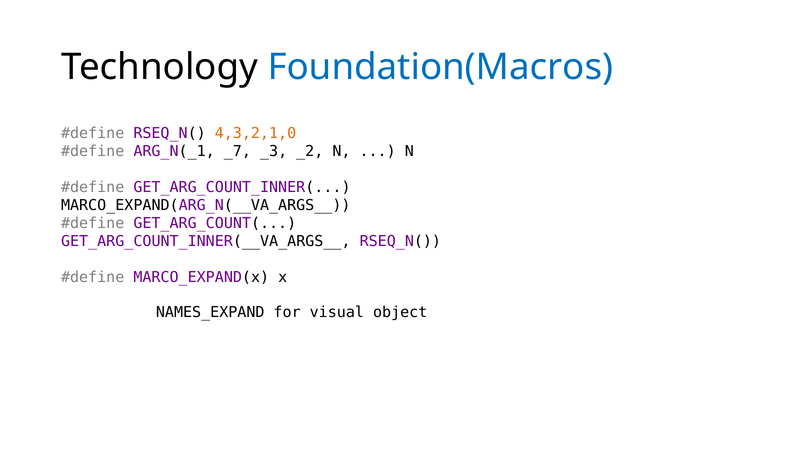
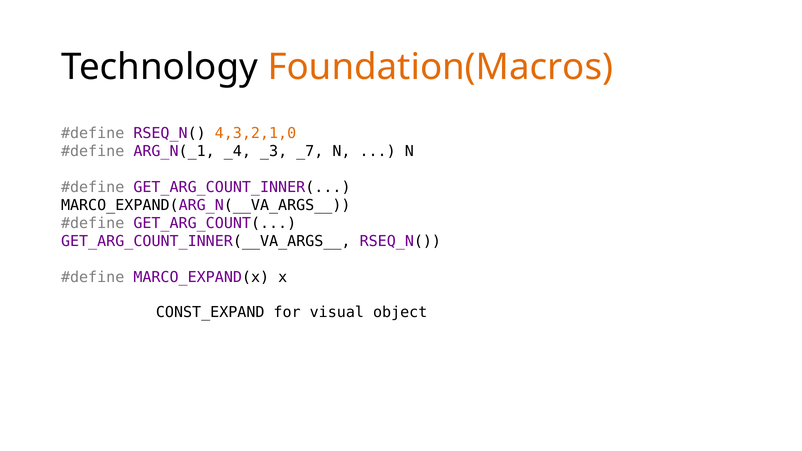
Foundation(Macros colour: blue -> orange
_7: _7 -> _4
_2: _2 -> _7
NAMES_EXPAND: NAMES_EXPAND -> CONST_EXPAND
